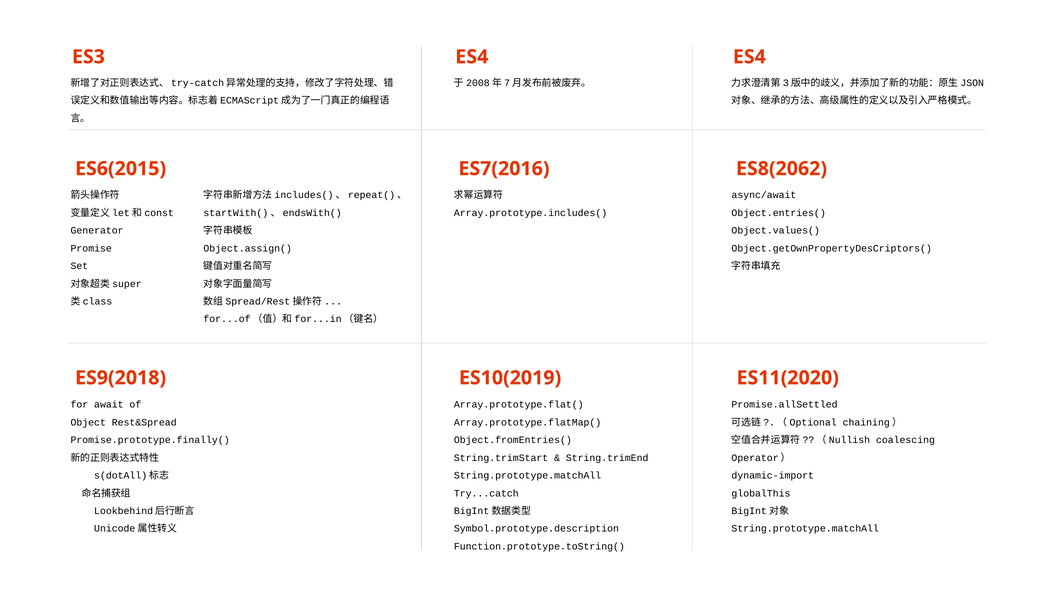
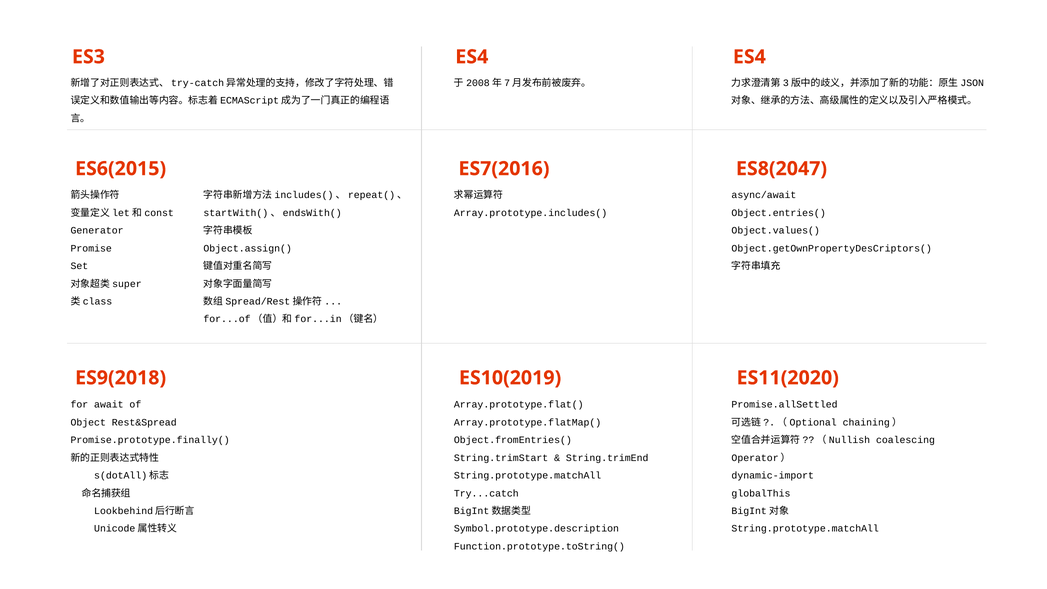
ES8(2062: ES8(2062 -> ES8(2047
